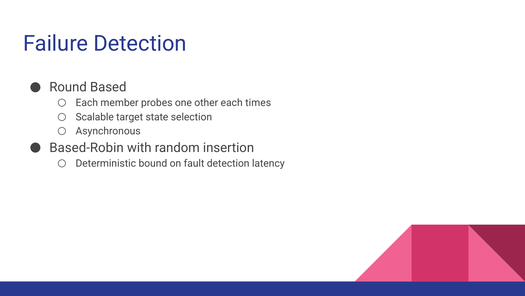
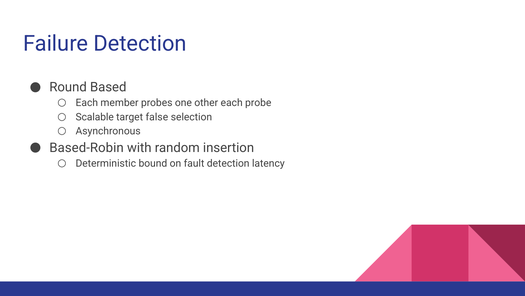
times: times -> probe
state: state -> false
